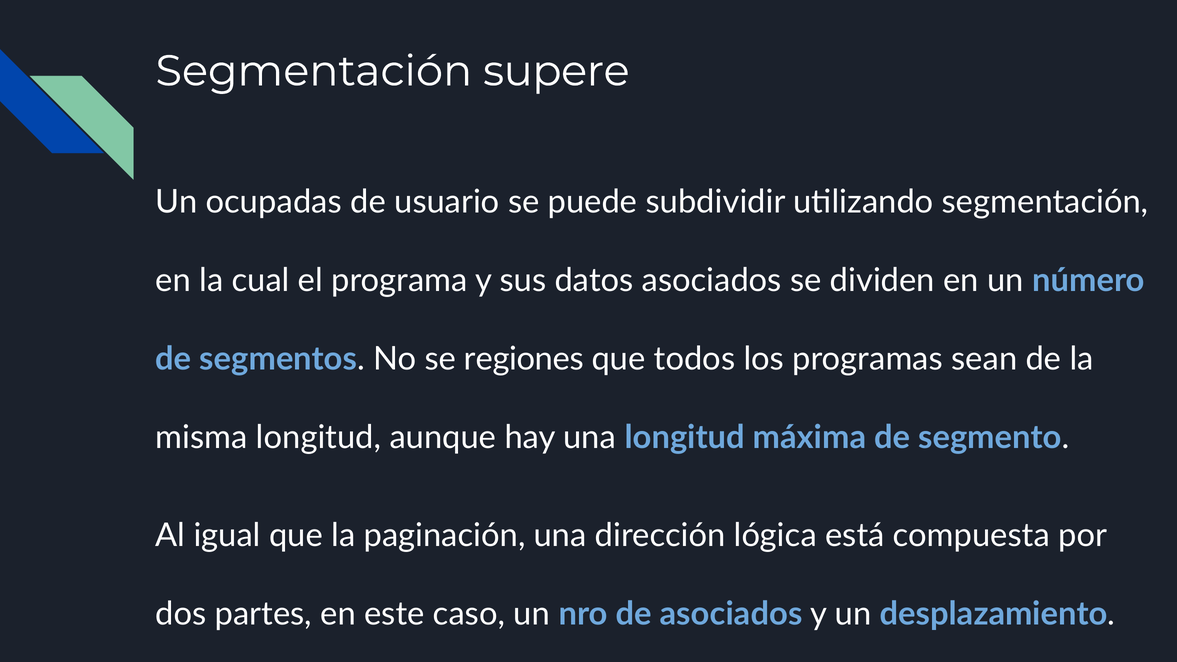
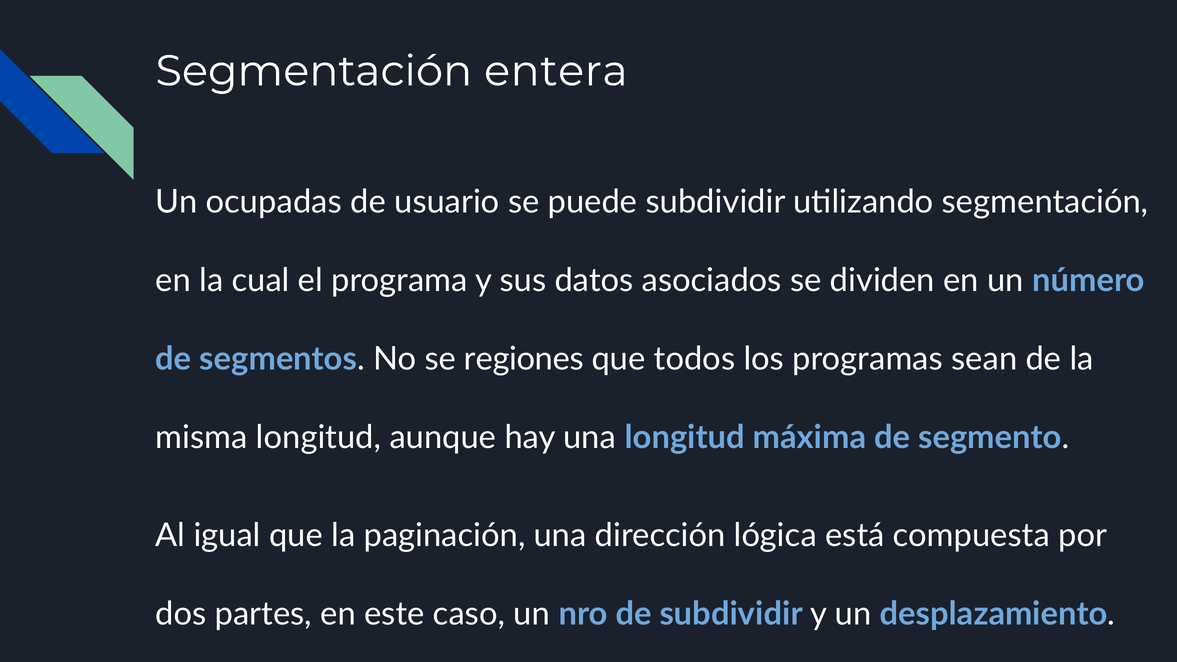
supere: supere -> entera
de asociados: asociados -> subdividir
